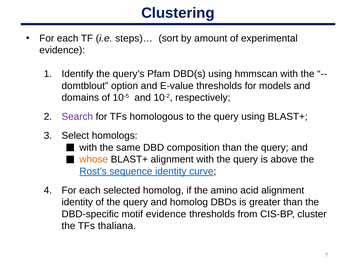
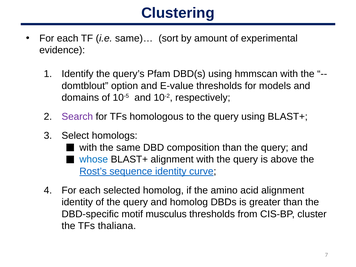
steps)…: steps)… -> same)…
whose colour: orange -> blue
motif evidence: evidence -> musculus
